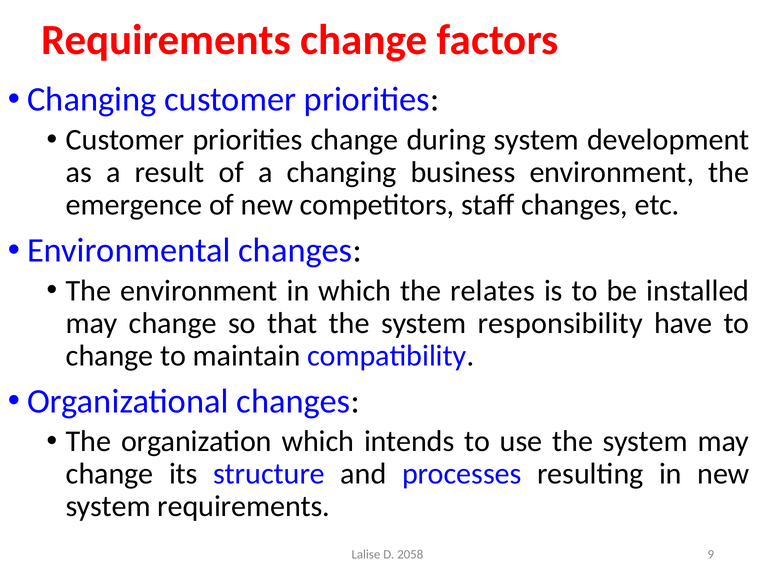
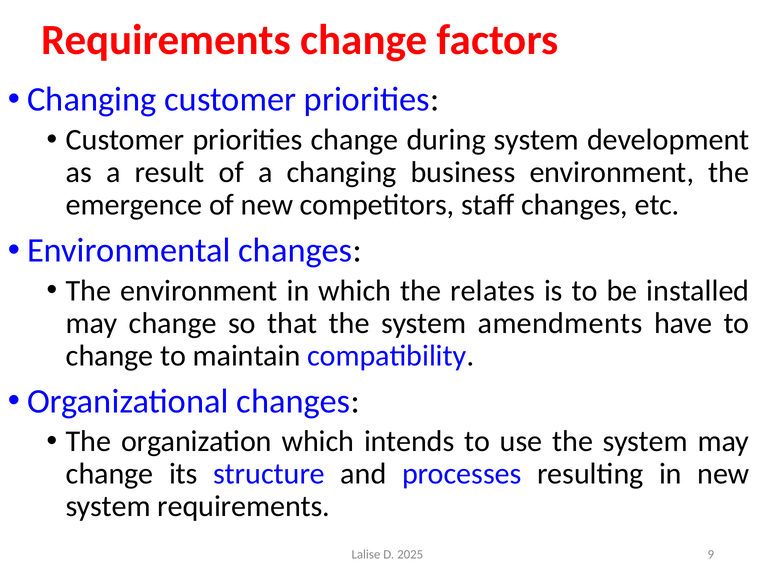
responsibility: responsibility -> amendments
2058: 2058 -> 2025
